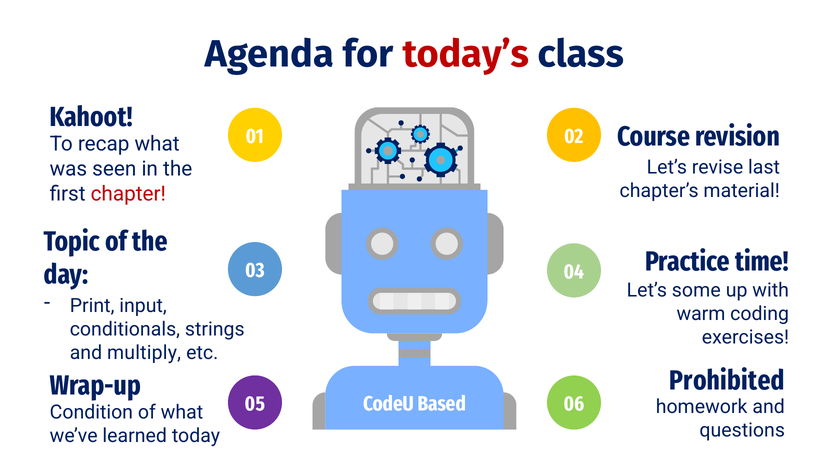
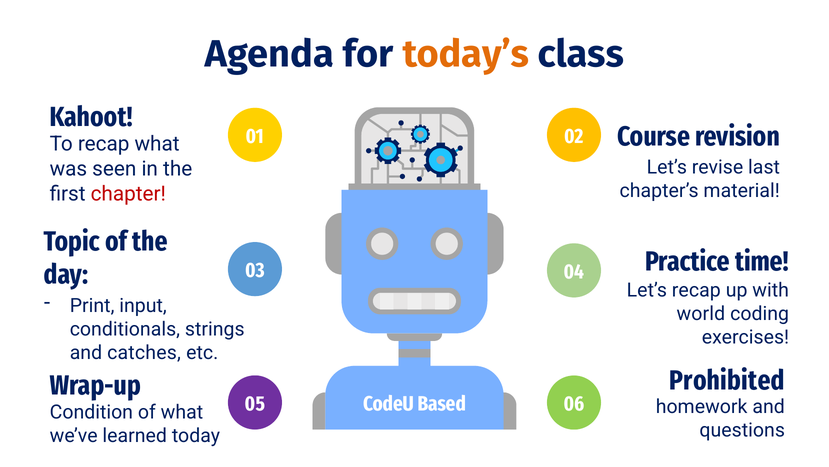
today’s colour: red -> orange
Let’s some: some -> recap
warm: warm -> world
multiply: multiply -> catches
